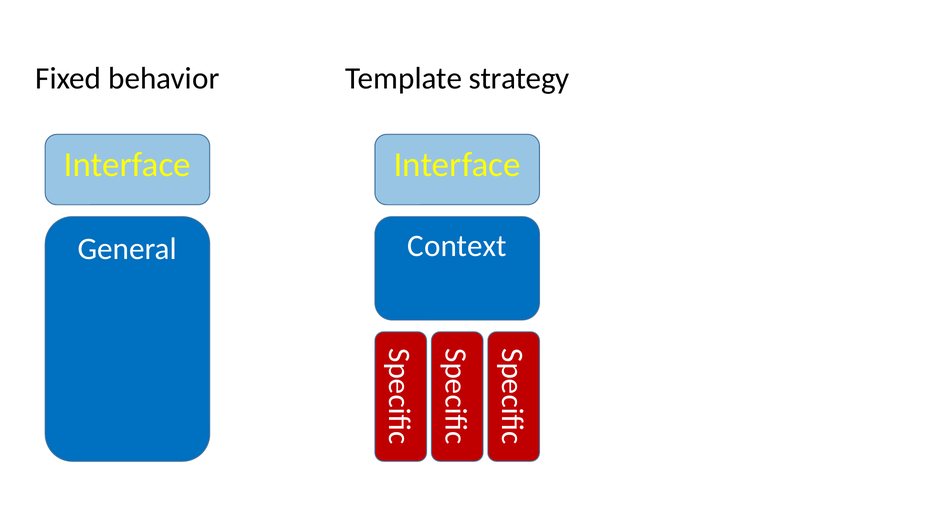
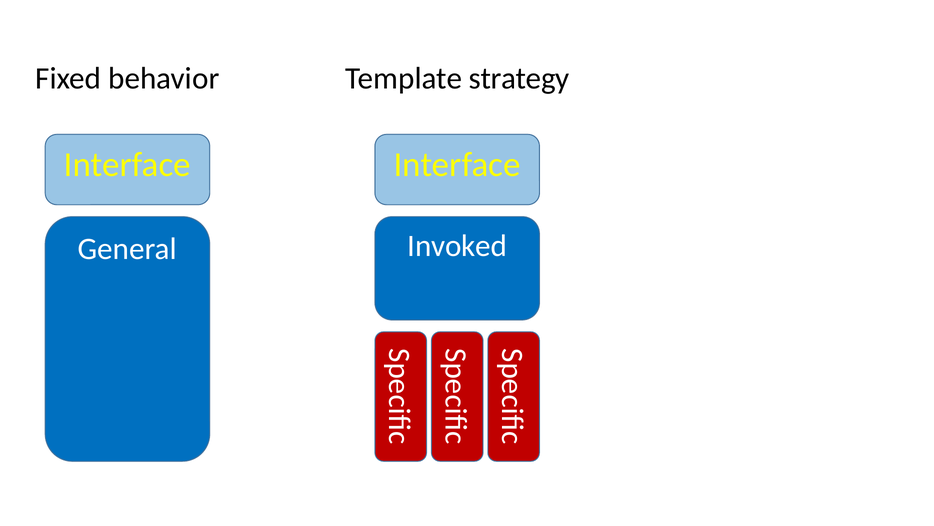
Context: Context -> Invoked
